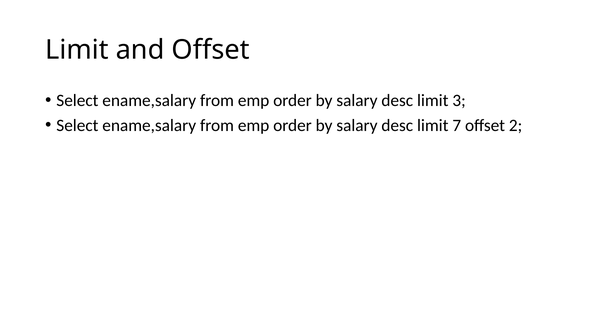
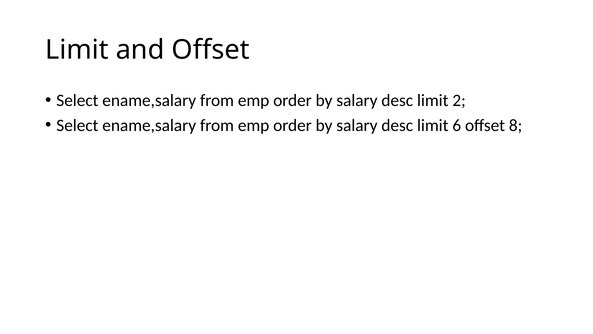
3: 3 -> 2
7: 7 -> 6
2: 2 -> 8
